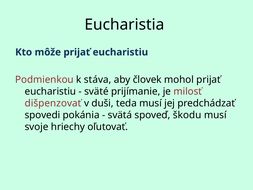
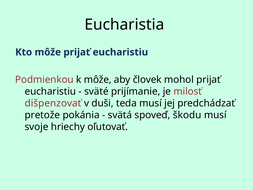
k stáva: stáva -> môže
spovedi: spovedi -> pretože
